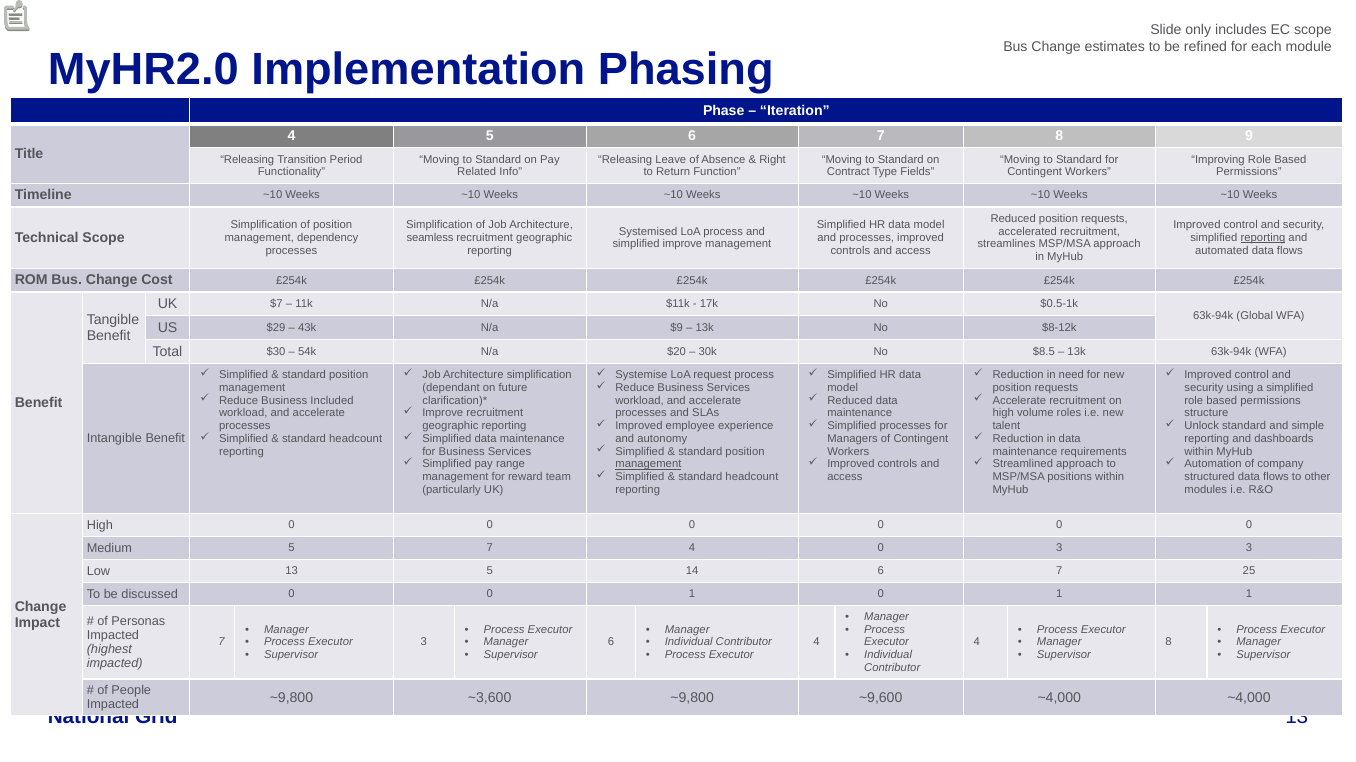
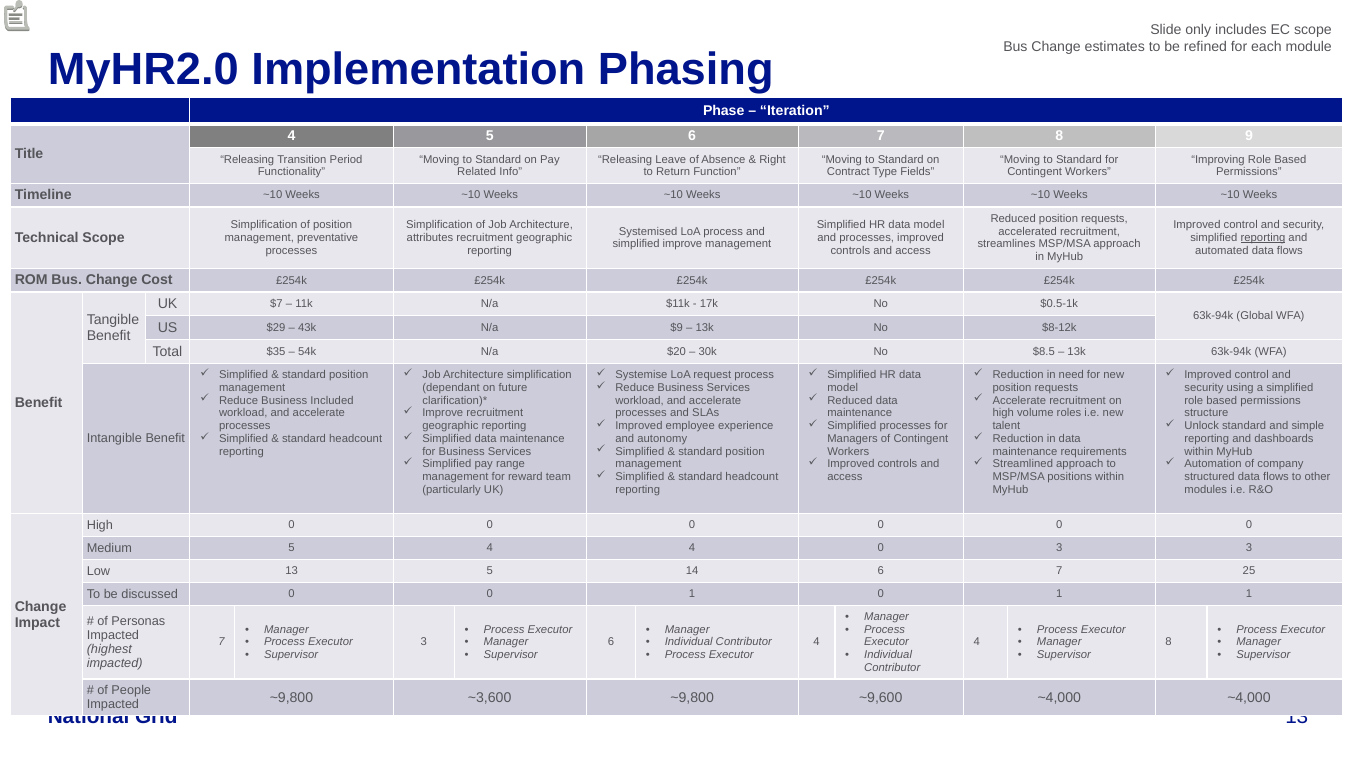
dependency: dependency -> preventative
seamless: seamless -> attributes
$30: $30 -> $35
management at (648, 465) underline: present -> none
5 7: 7 -> 4
